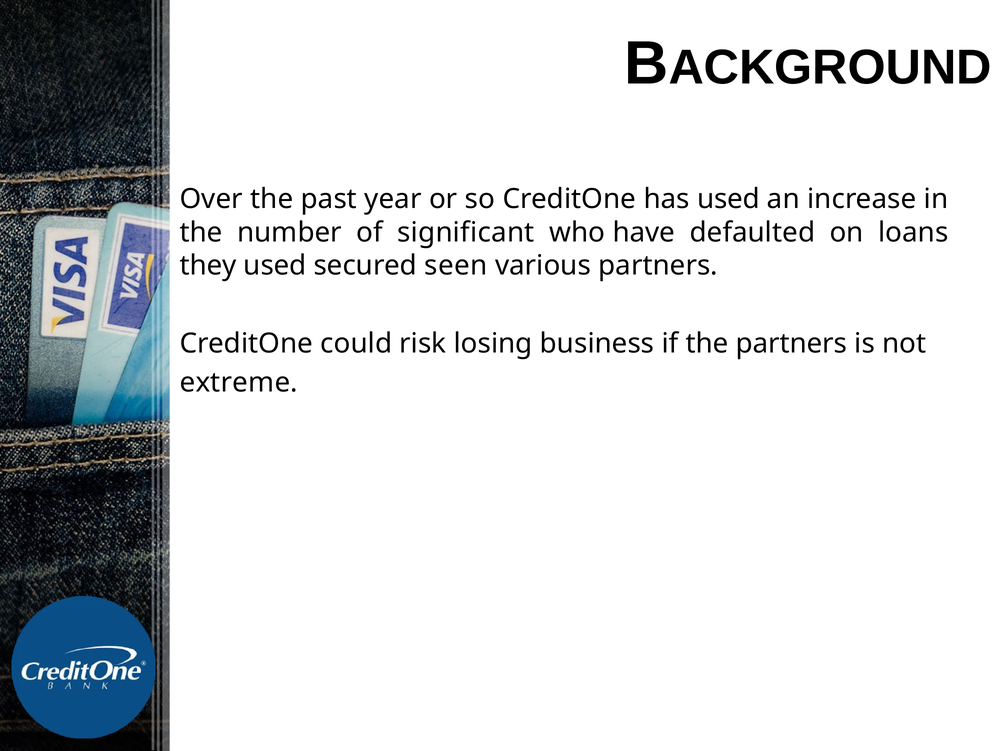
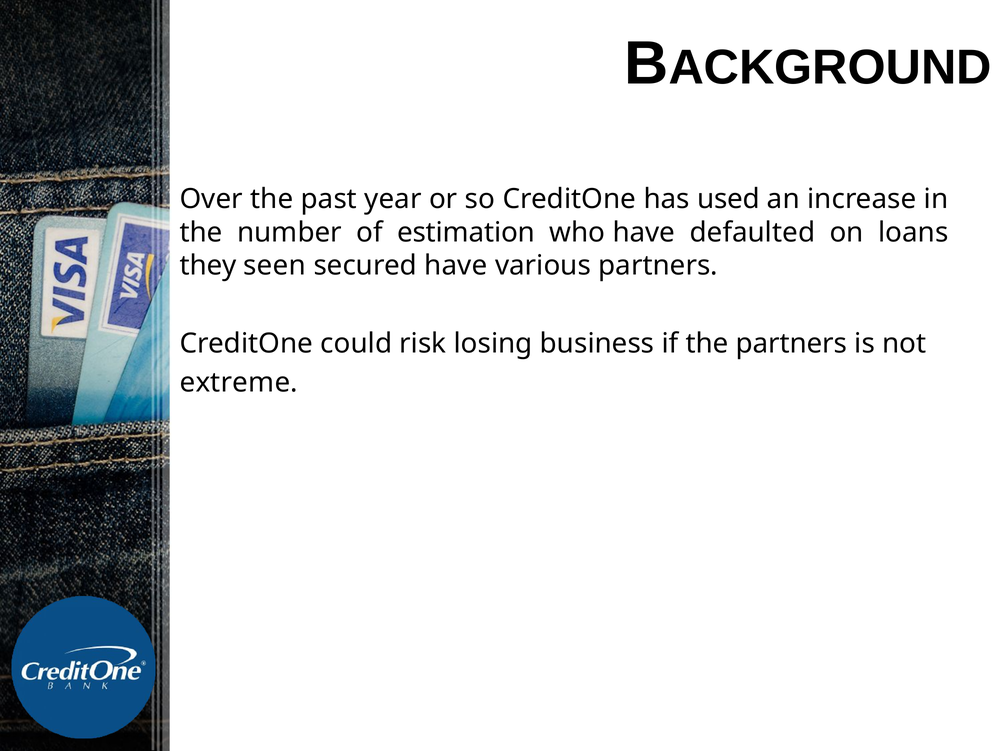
significant: significant -> estimation
they used: used -> seen
secured seen: seen -> have
